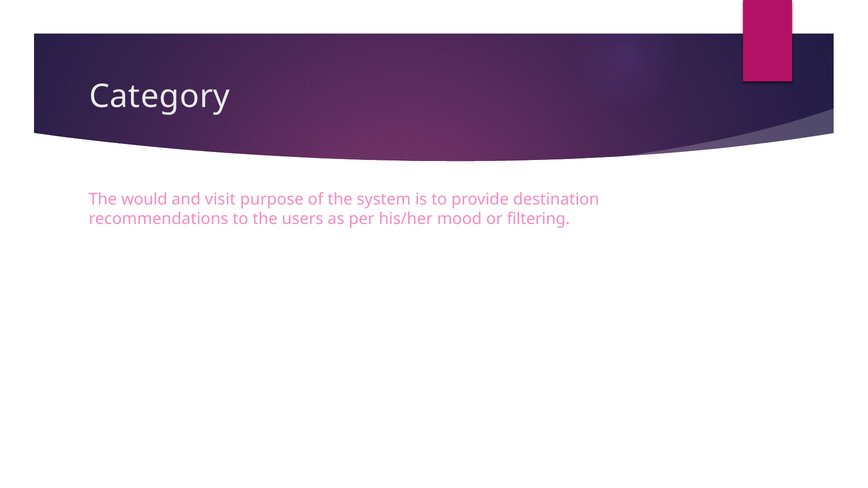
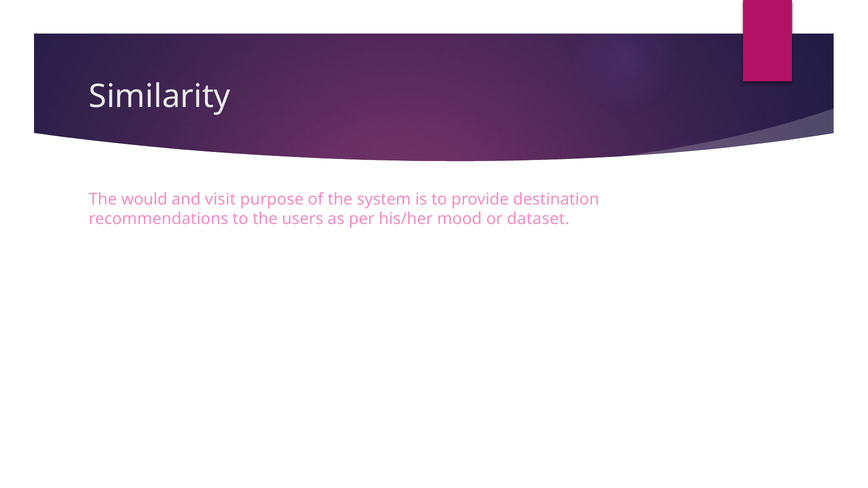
Category: Category -> Similarity
filtering: filtering -> dataset
